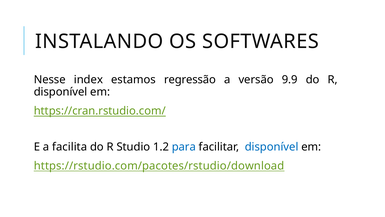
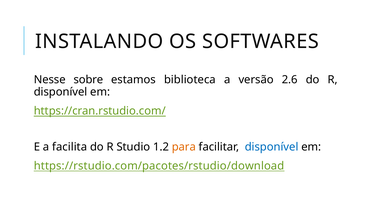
index: index -> sobre
regressão: regressão -> biblioteca
9.9: 9.9 -> 2.6
para colour: blue -> orange
